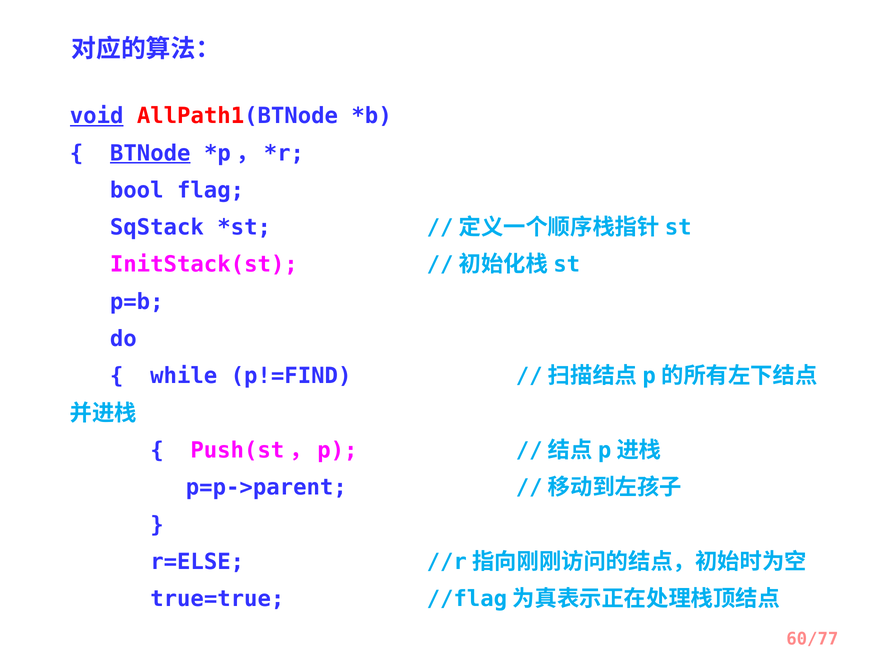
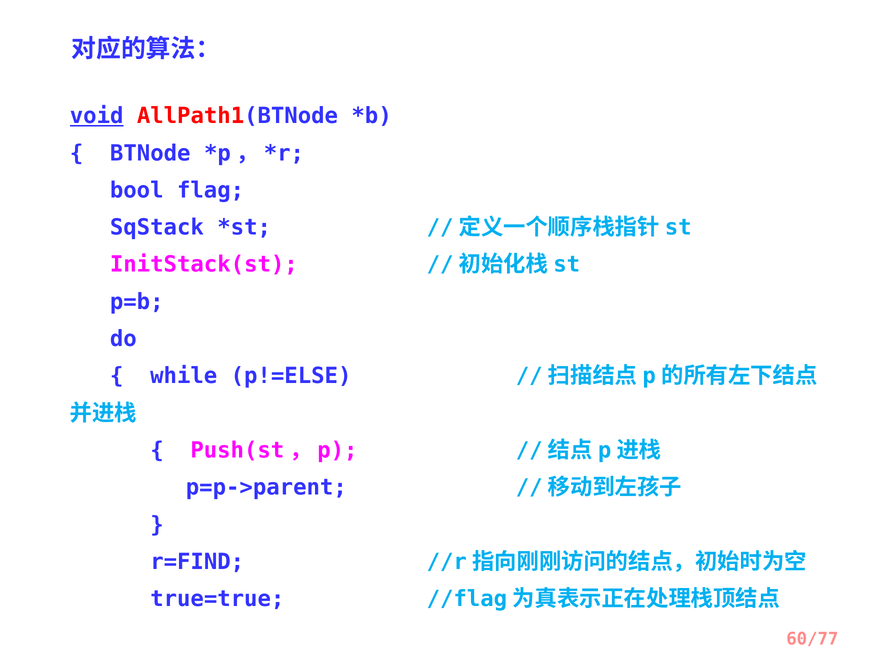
BTNode underline: present -> none
p!=FIND: p!=FIND -> p!=ELSE
r=ELSE: r=ELSE -> r=FIND
